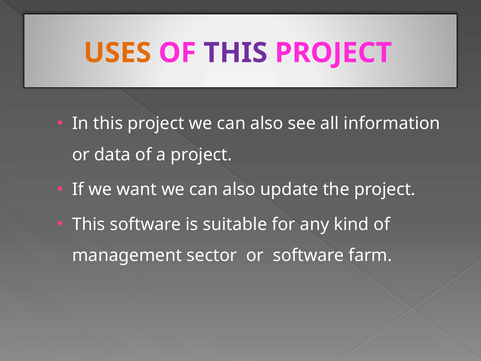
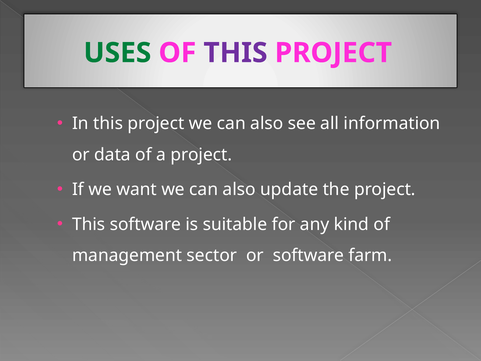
USES colour: orange -> green
